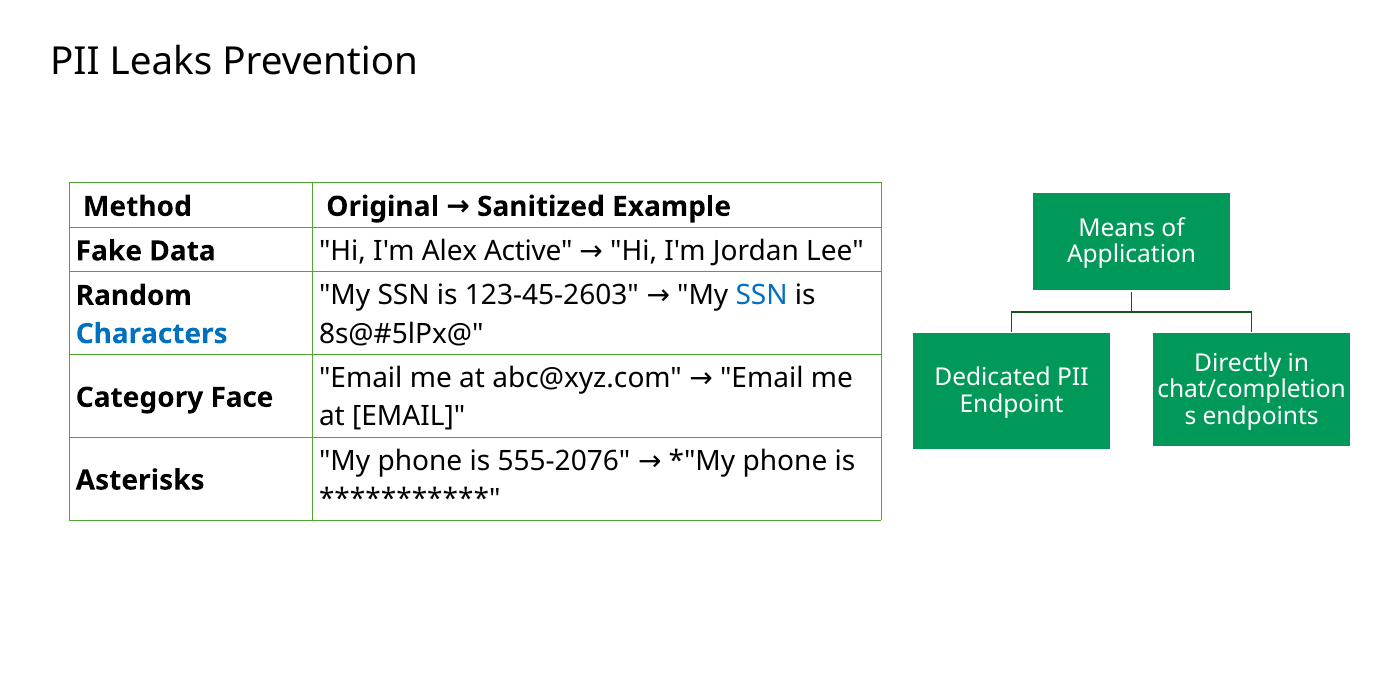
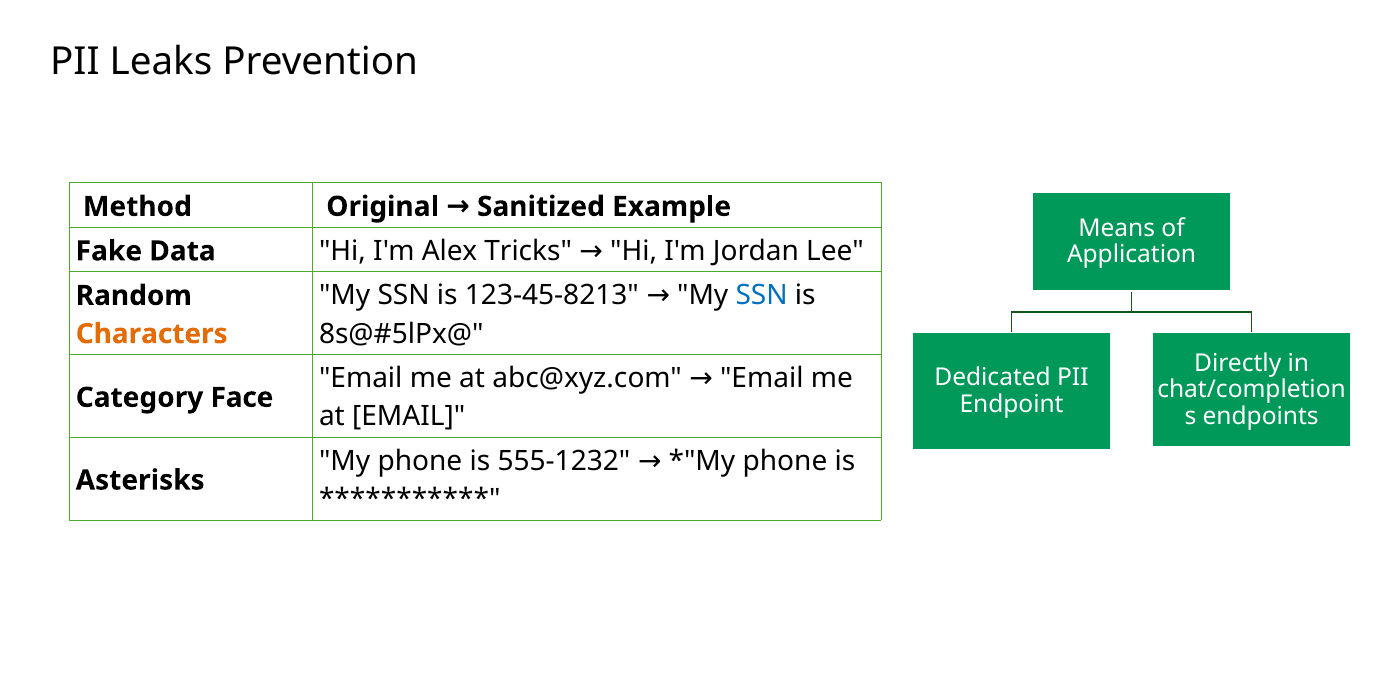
Active: Active -> Tricks
123-45-2603: 123-45-2603 -> 123-45-8213
Characters colour: blue -> orange
555-2076: 555-2076 -> 555-1232
